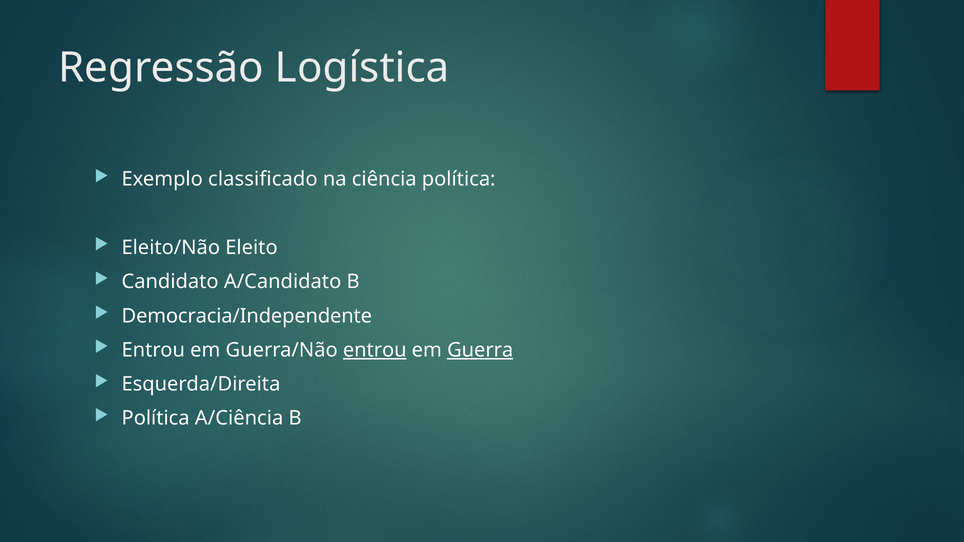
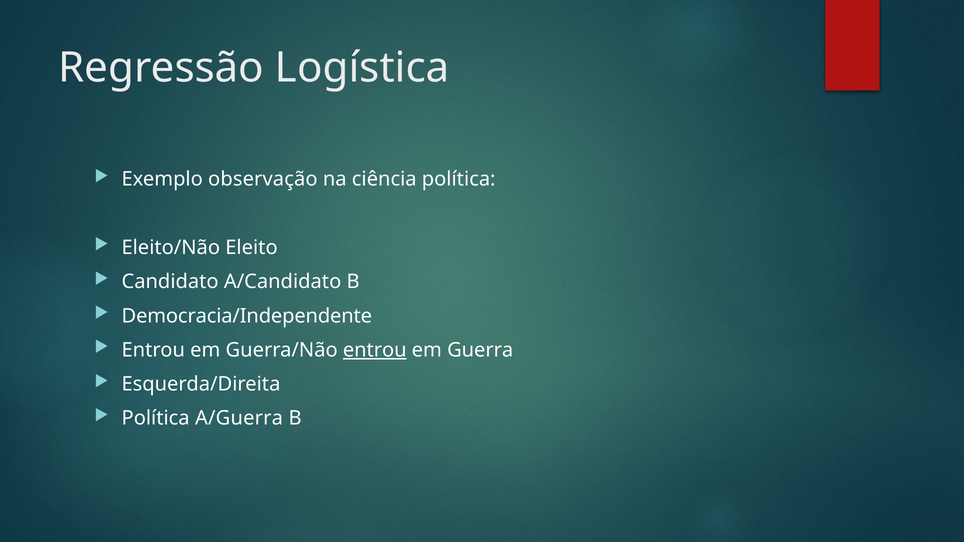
classificado: classificado -> observação
Guerra underline: present -> none
A/Ciência: A/Ciência -> A/Guerra
